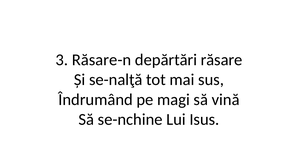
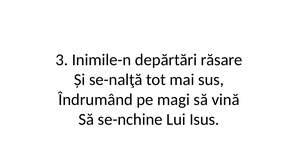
Răsare-n: Răsare-n -> Inimile-n
